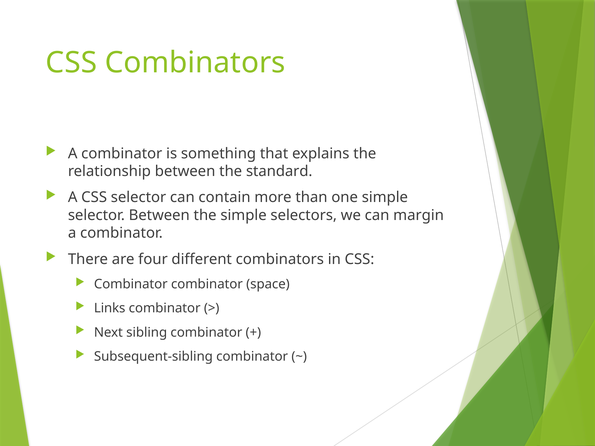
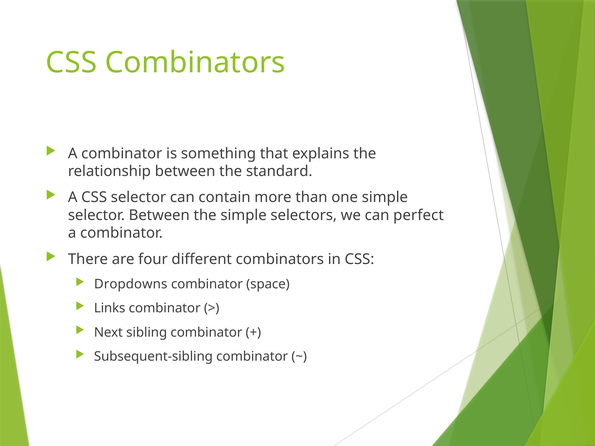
margin: margin -> perfect
Combinator at (131, 284): Combinator -> Dropdowns
